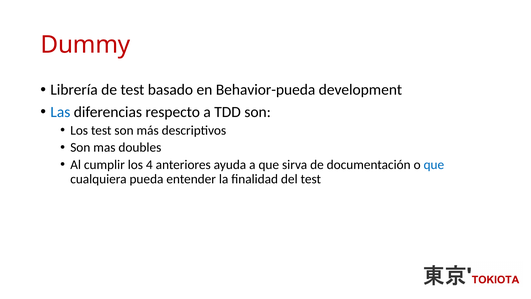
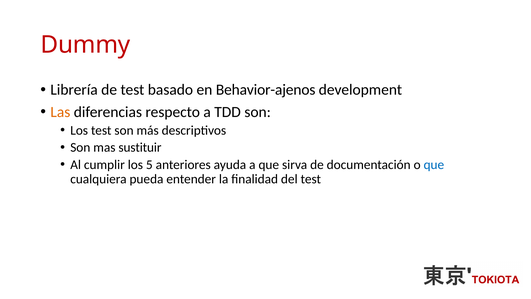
Behavior-pueda: Behavior-pueda -> Behavior-ajenos
Las colour: blue -> orange
doubles: doubles -> sustituir
4: 4 -> 5
